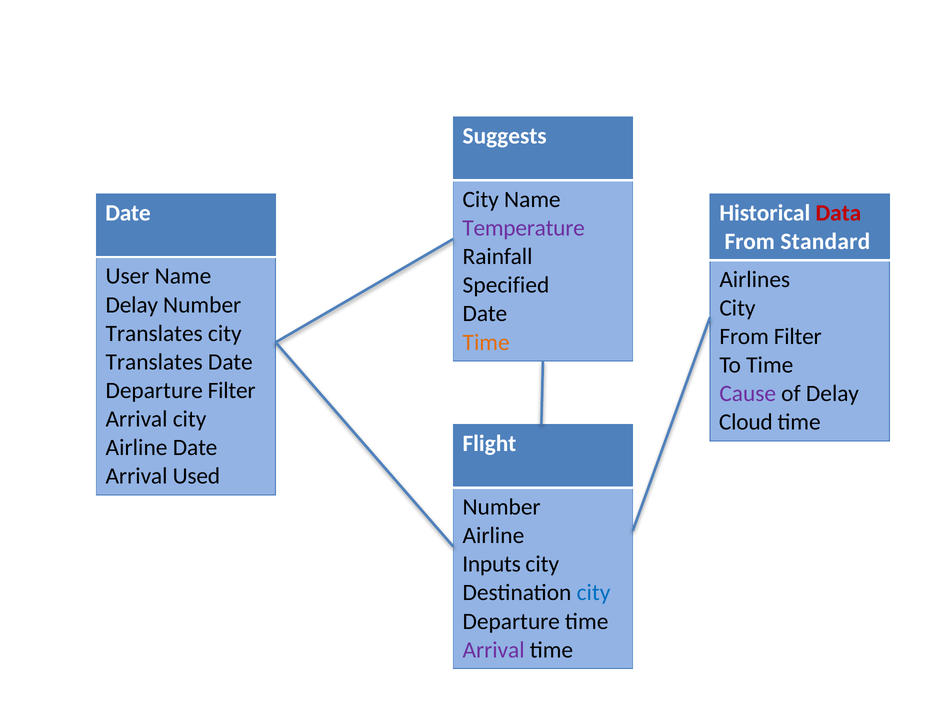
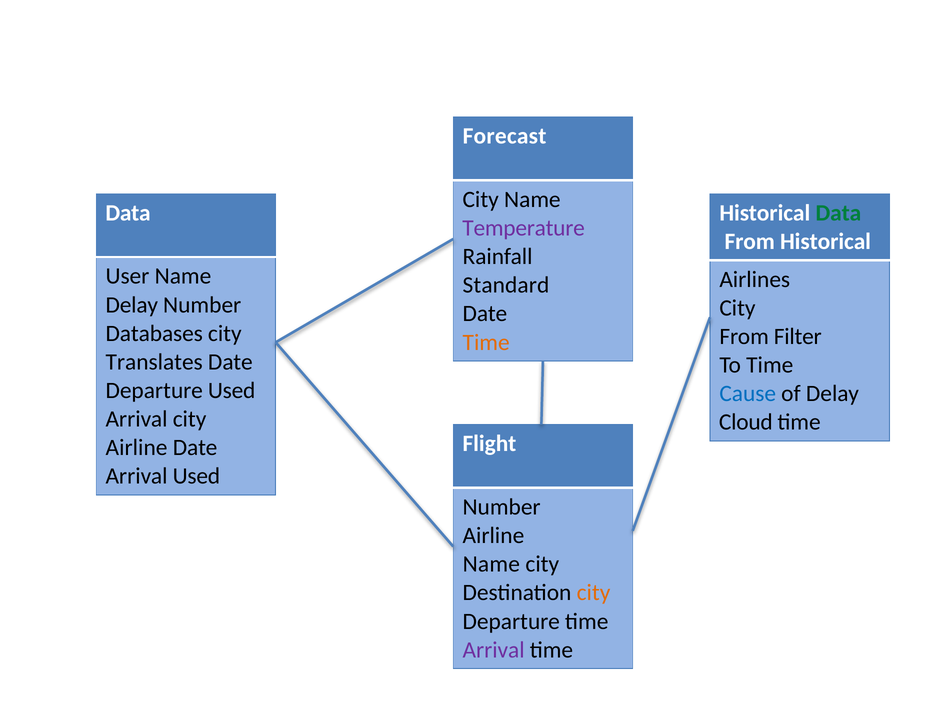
Suggests: Suggests -> Forecast
Date at (128, 213): Date -> Data
Data at (838, 213) colour: red -> green
From Standard: Standard -> Historical
Specified: Specified -> Standard
Translates at (154, 333): Translates -> Databases
Departure Filter: Filter -> Used
Cause colour: purple -> blue
Inputs at (492, 564): Inputs -> Name
city at (594, 593) colour: blue -> orange
